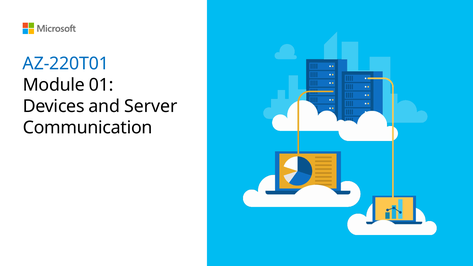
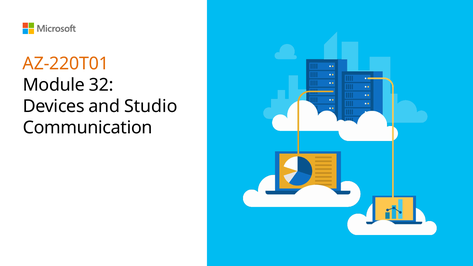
AZ-220T01 colour: blue -> orange
01: 01 -> 32
Server: Server -> Studio
